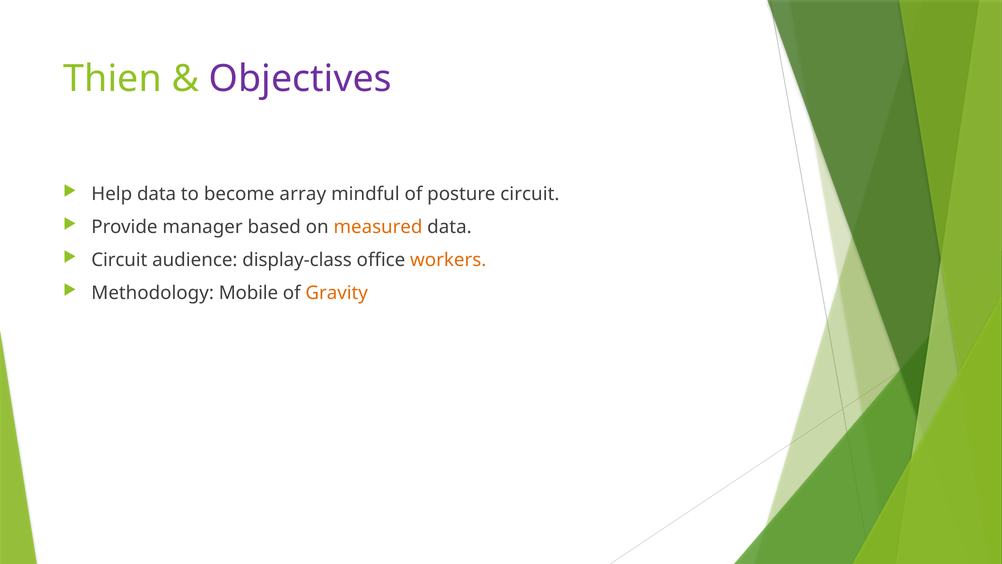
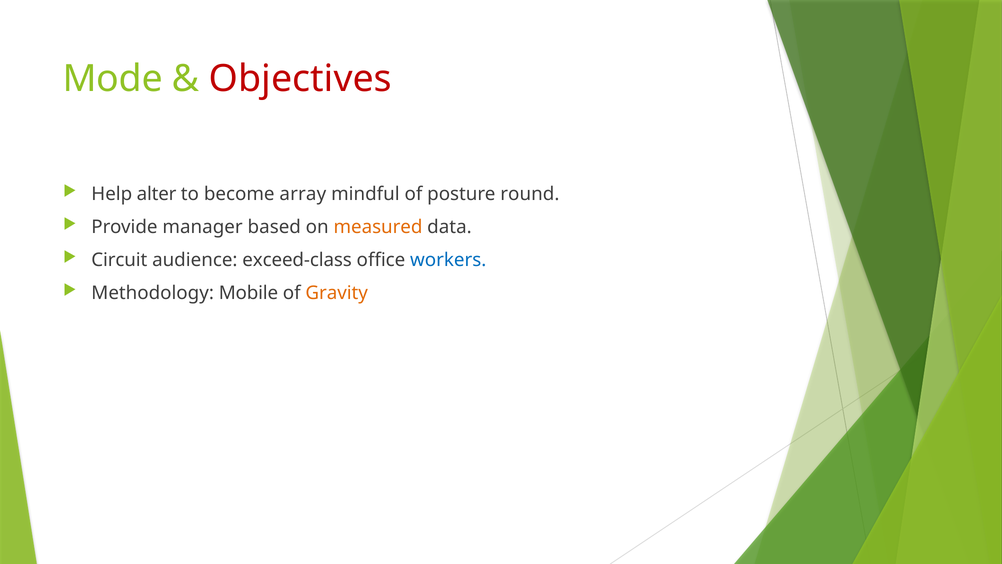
Thien: Thien -> Mode
Objectives colour: purple -> red
Help data: data -> alter
posture circuit: circuit -> round
display-class: display-class -> exceed-class
workers colour: orange -> blue
